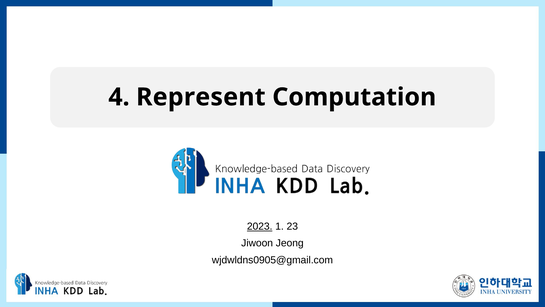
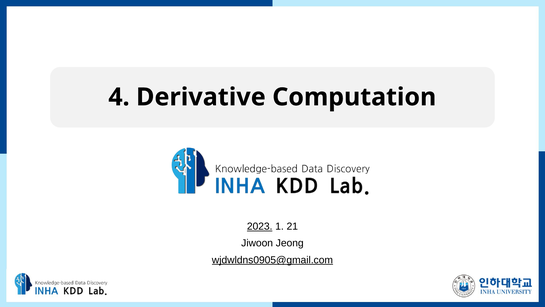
Represent: Represent -> Derivative
23: 23 -> 21
wjdwldns0905@gmail.com underline: none -> present
